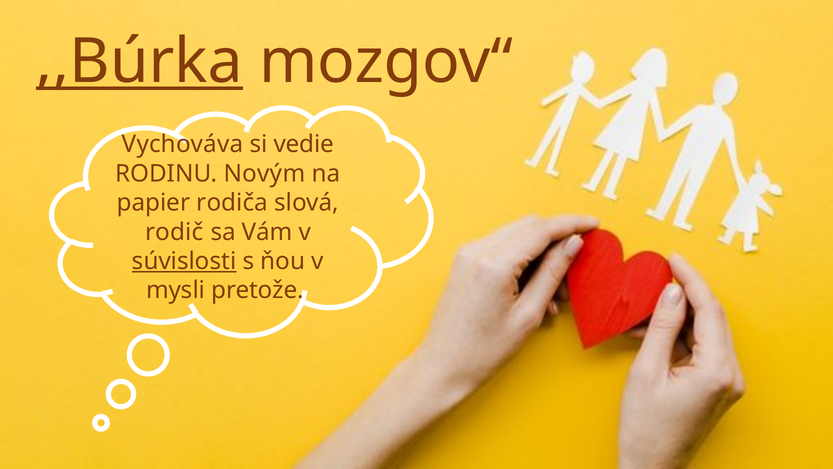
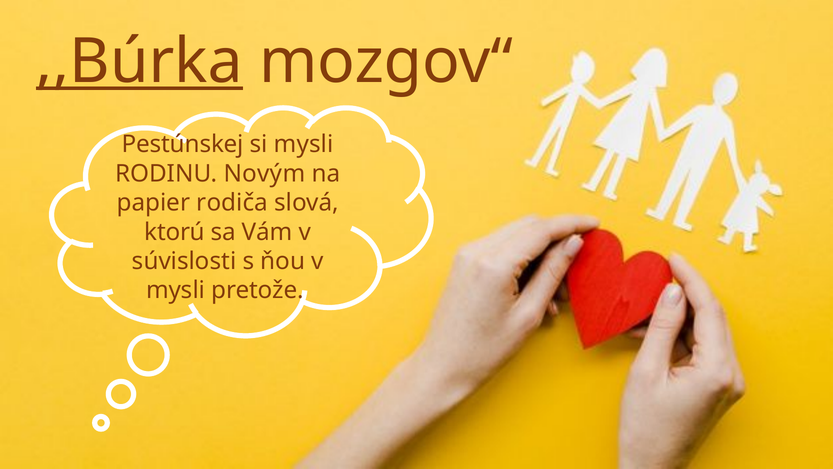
Vychováva: Vychováva -> Pestúnskej
si vedie: vedie -> mysli
rodič: rodič -> ktorú
súvislosti underline: present -> none
